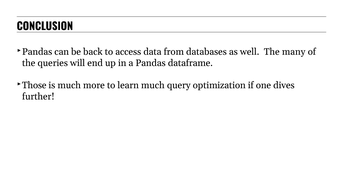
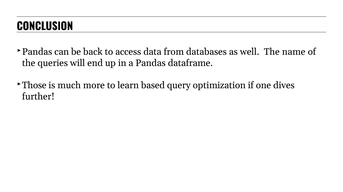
many: many -> name
learn much: much -> based
